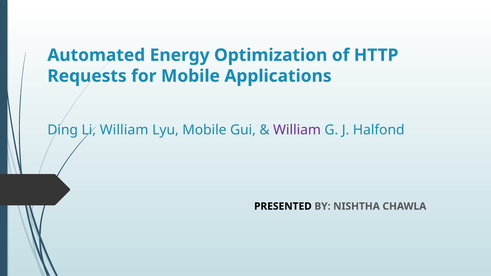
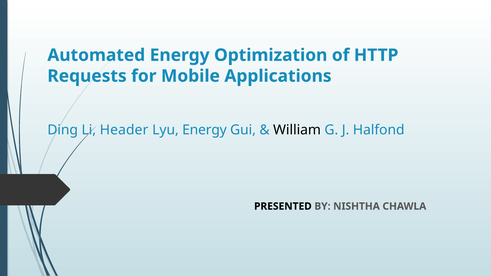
Li William: William -> Header
Lyu Mobile: Mobile -> Energy
William at (297, 130) colour: purple -> black
